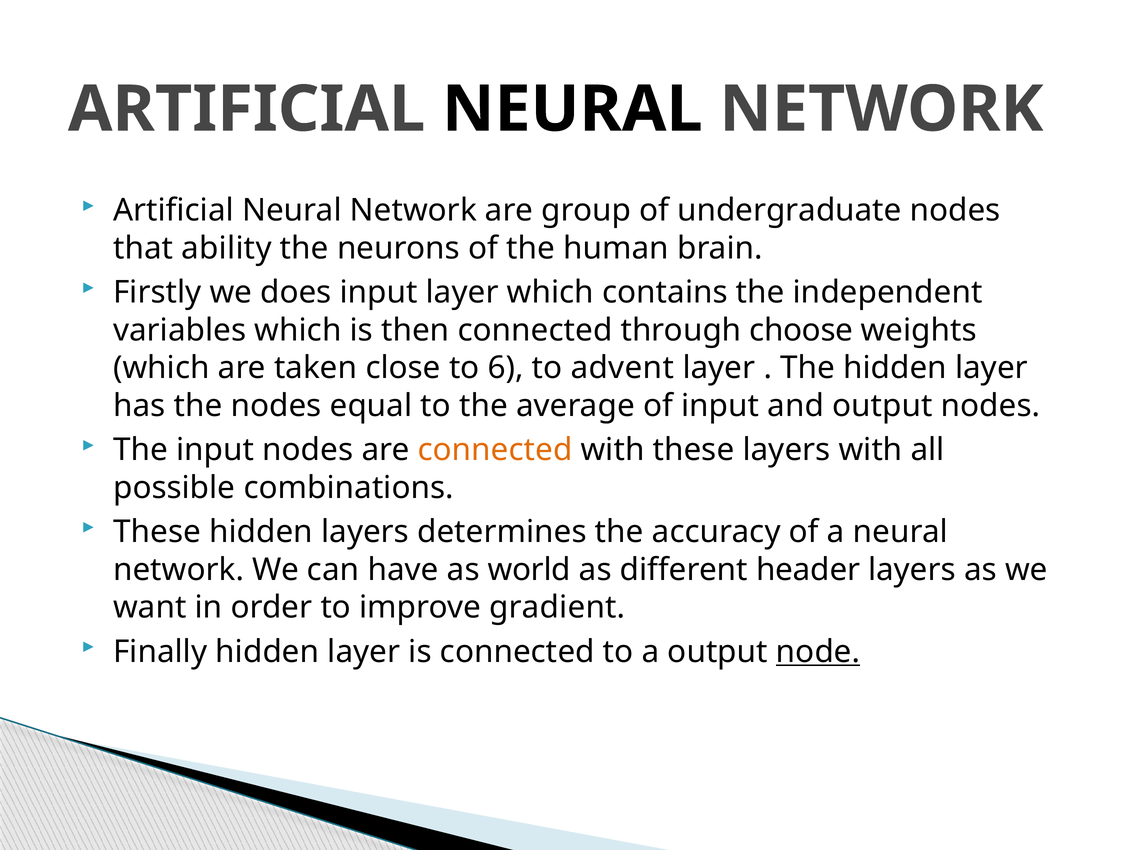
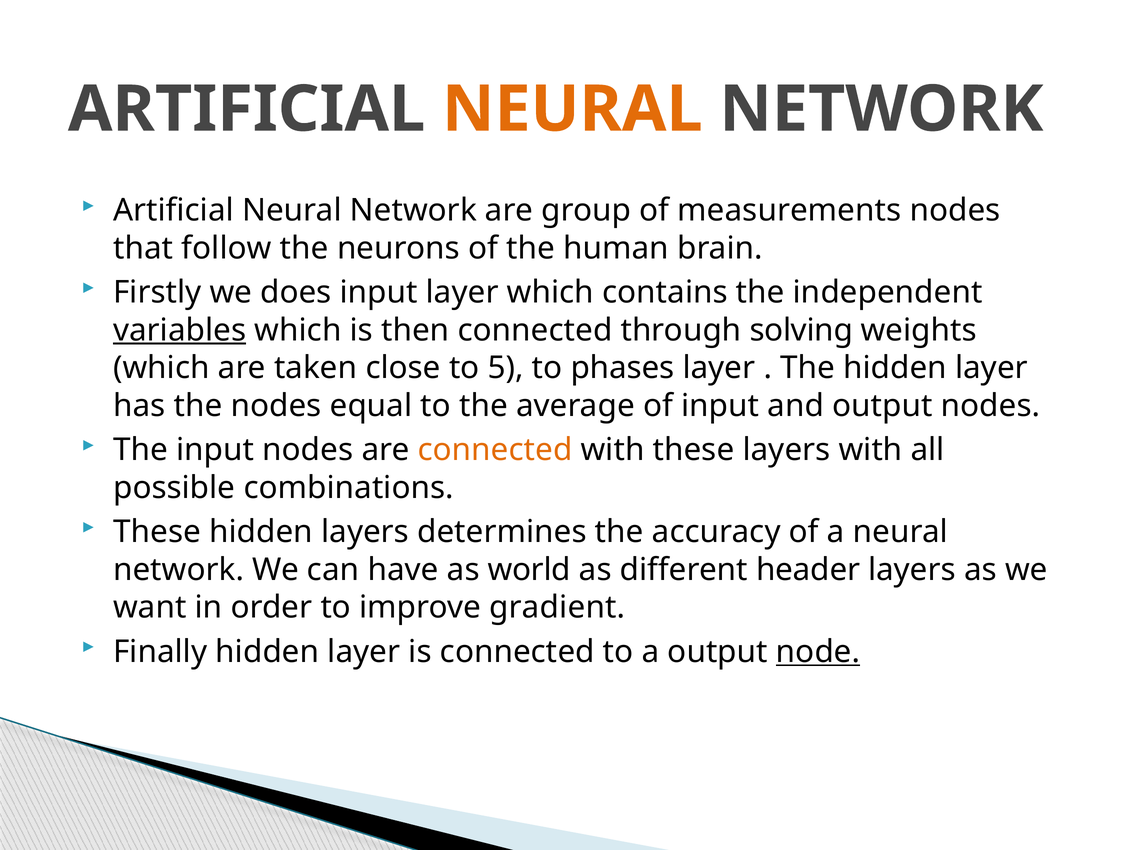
NEURAL at (572, 109) colour: black -> orange
undergraduate: undergraduate -> measurements
ability: ability -> follow
variables underline: none -> present
choose: choose -> solving
6: 6 -> 5
advent: advent -> phases
